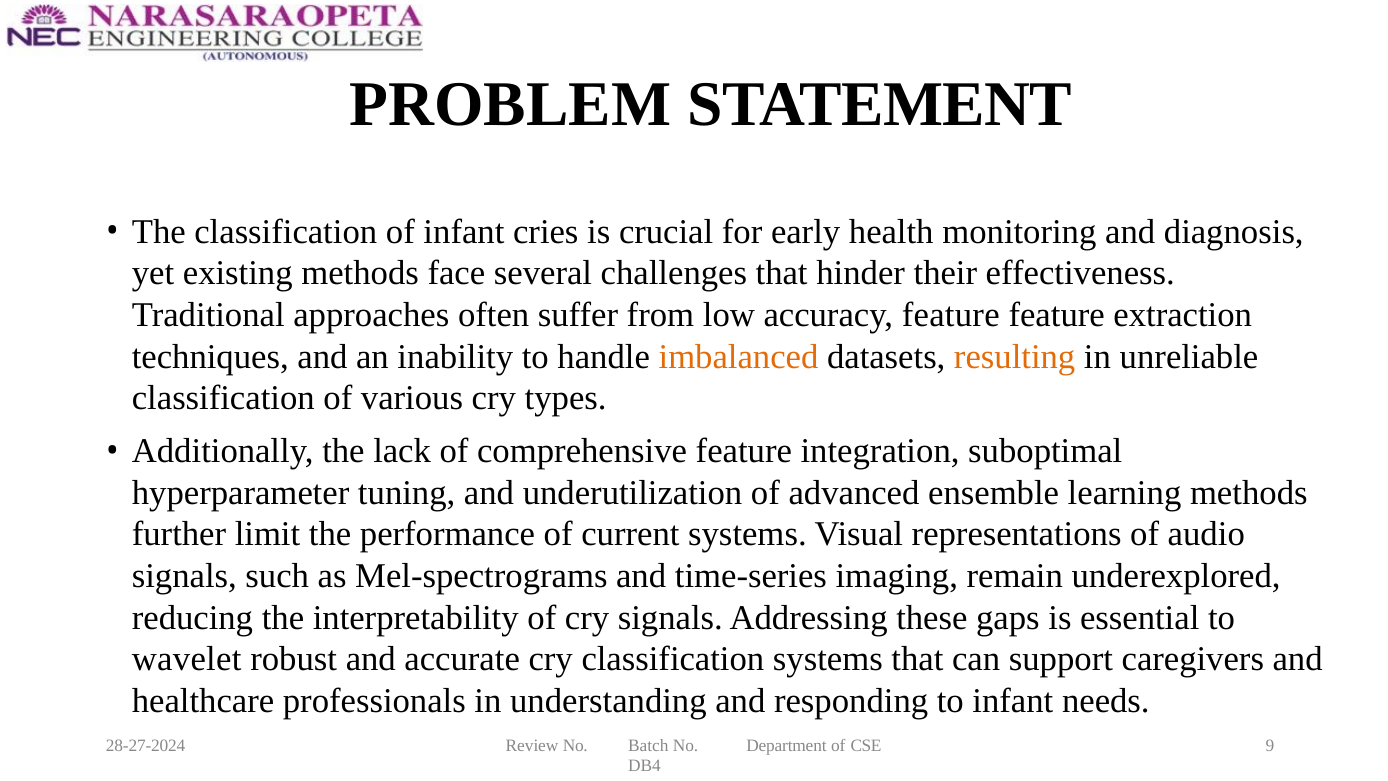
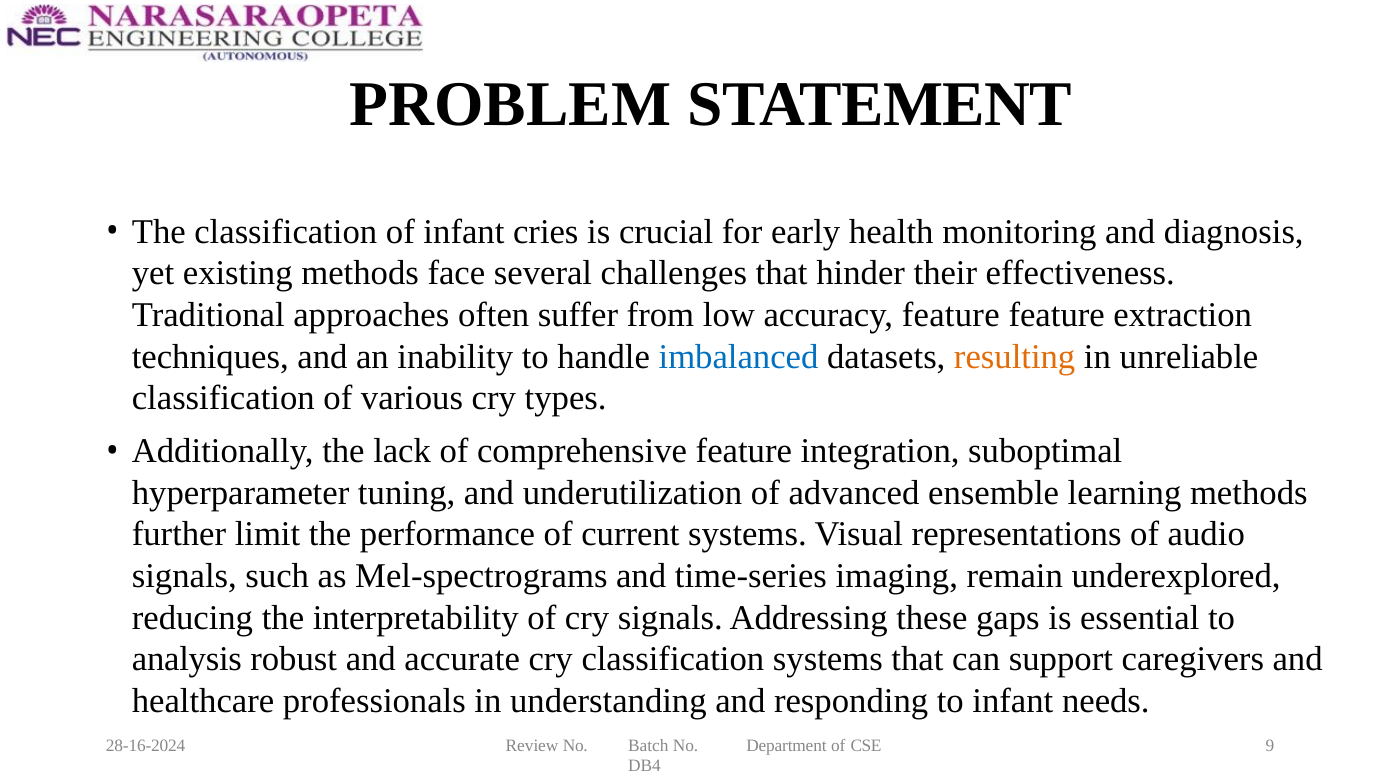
imbalanced colour: orange -> blue
wavelet: wavelet -> analysis
28-27-2024: 28-27-2024 -> 28-16-2024
